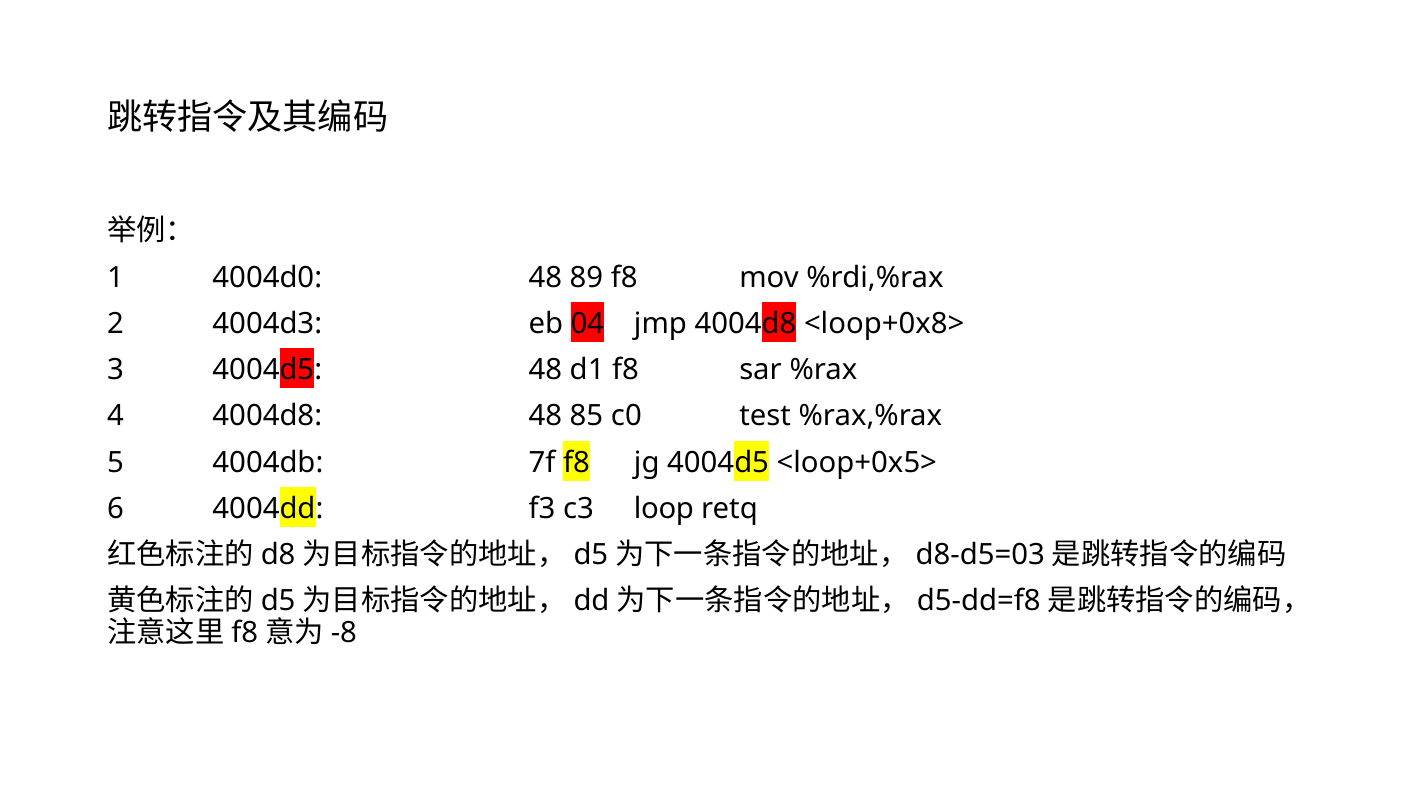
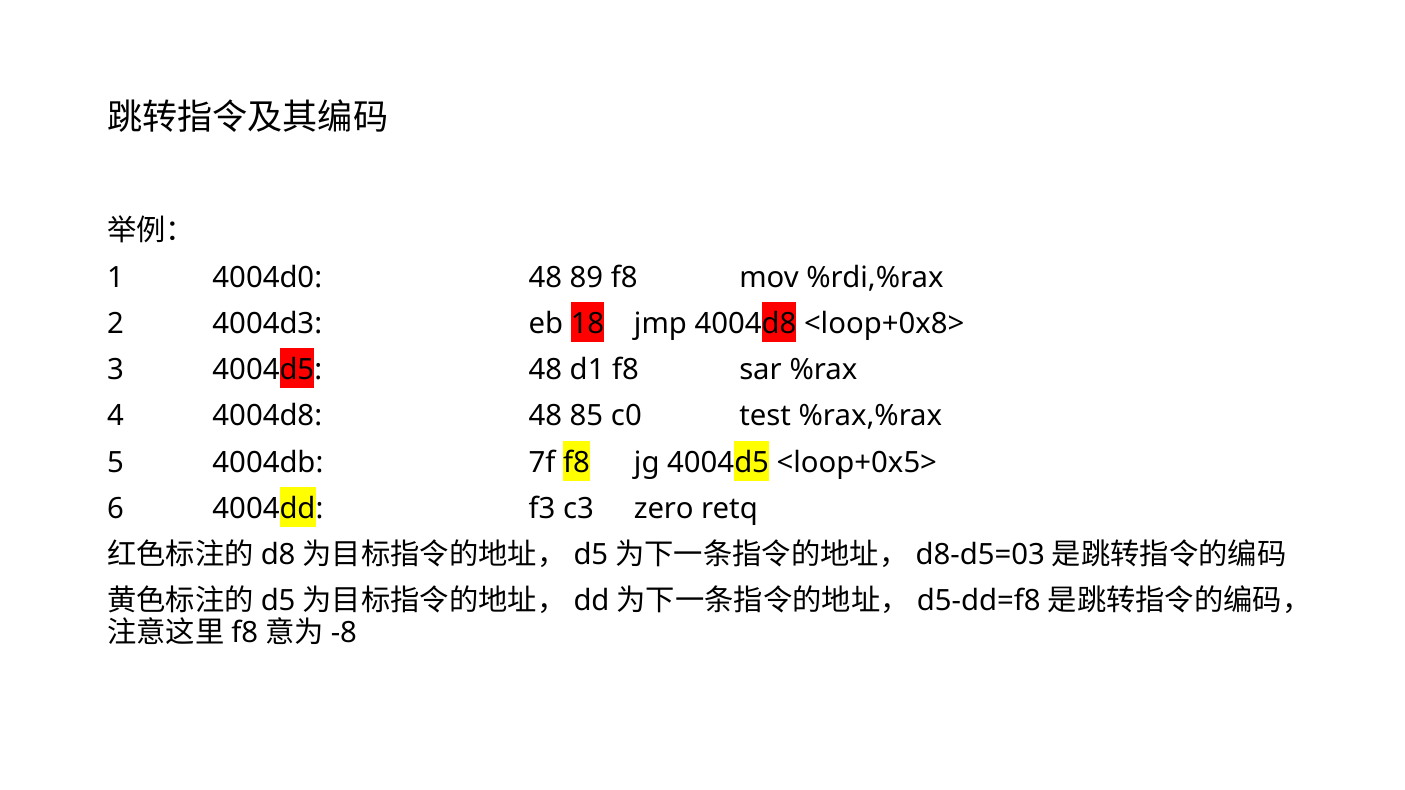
04: 04 -> 18
loop: loop -> zero
